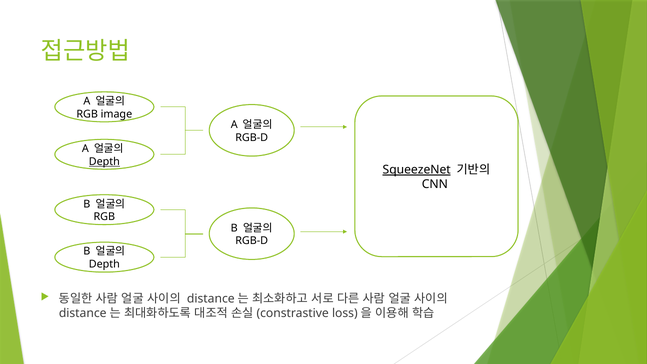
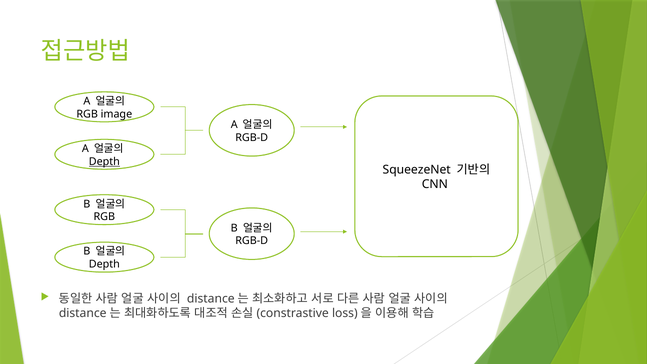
SqueezeNet underline: present -> none
